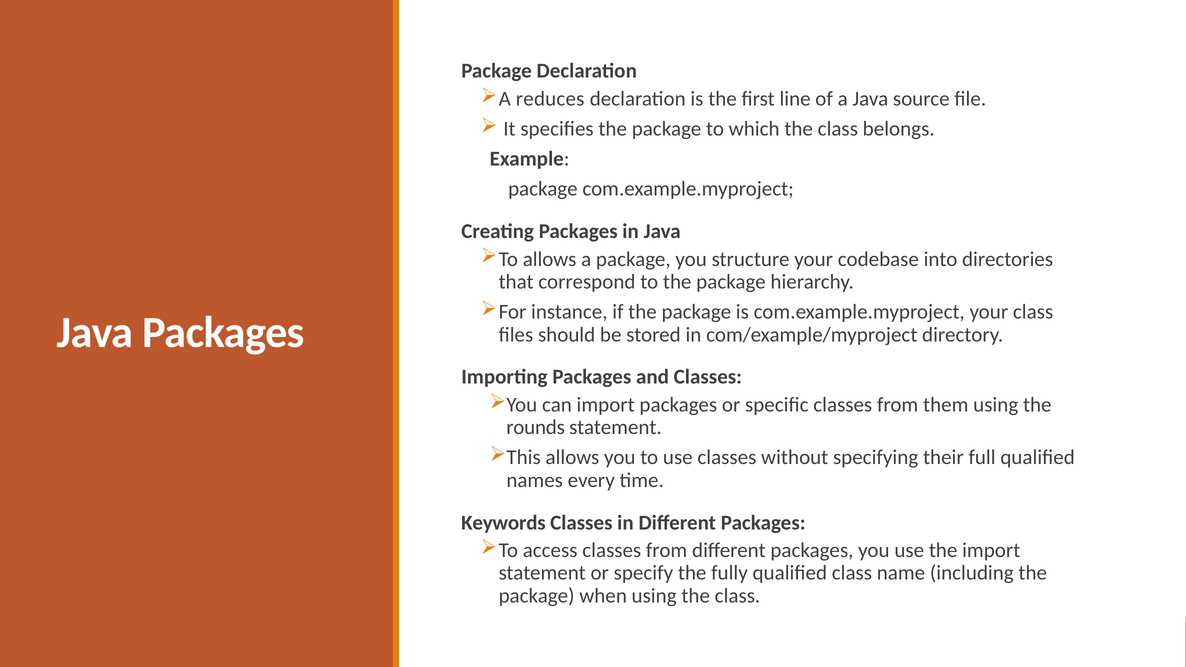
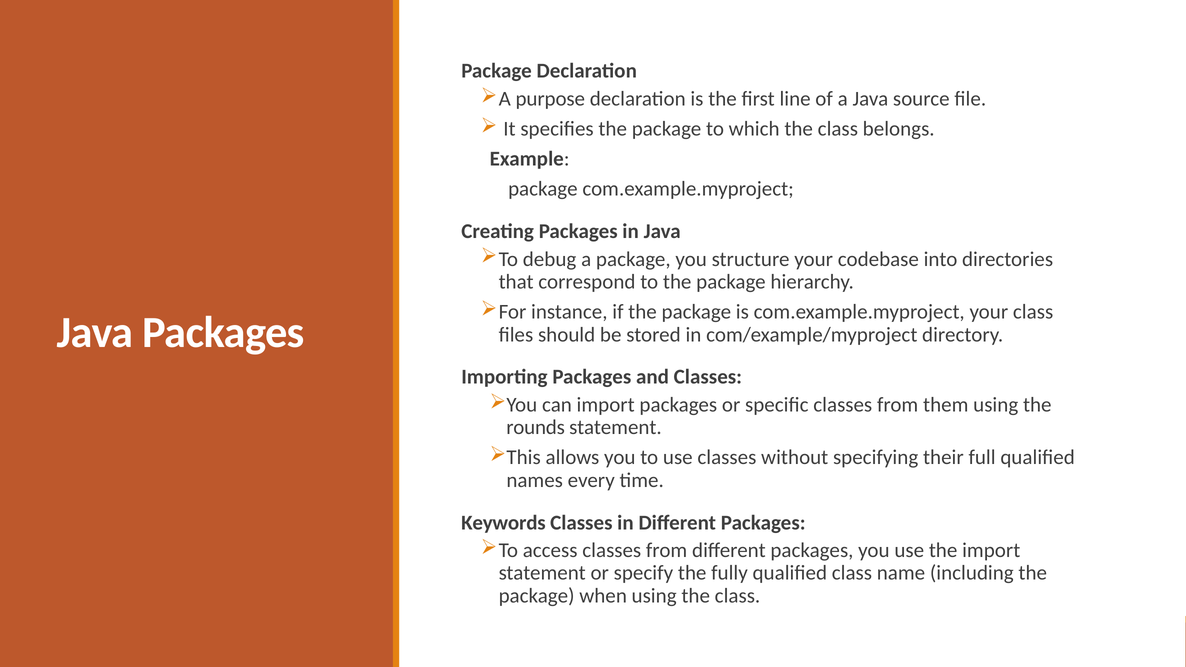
reduces: reduces -> purpose
allows at (550, 259): allows -> debug
